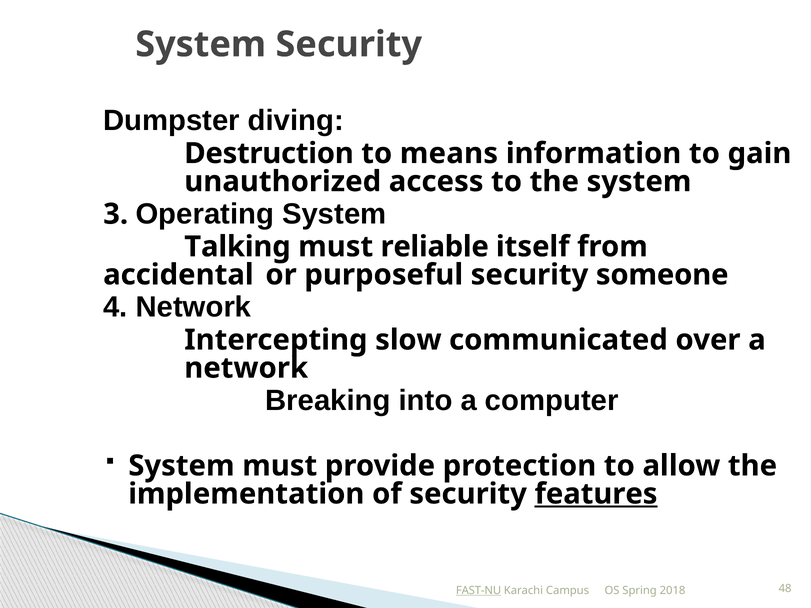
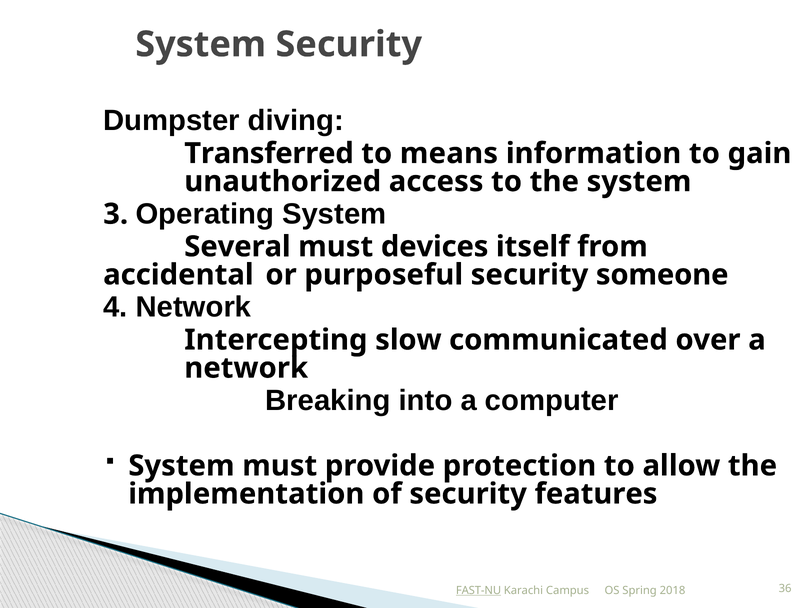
Destruction: Destruction -> Transferred
Talking: Talking -> Several
reliable: reliable -> devices
features underline: present -> none
48: 48 -> 36
